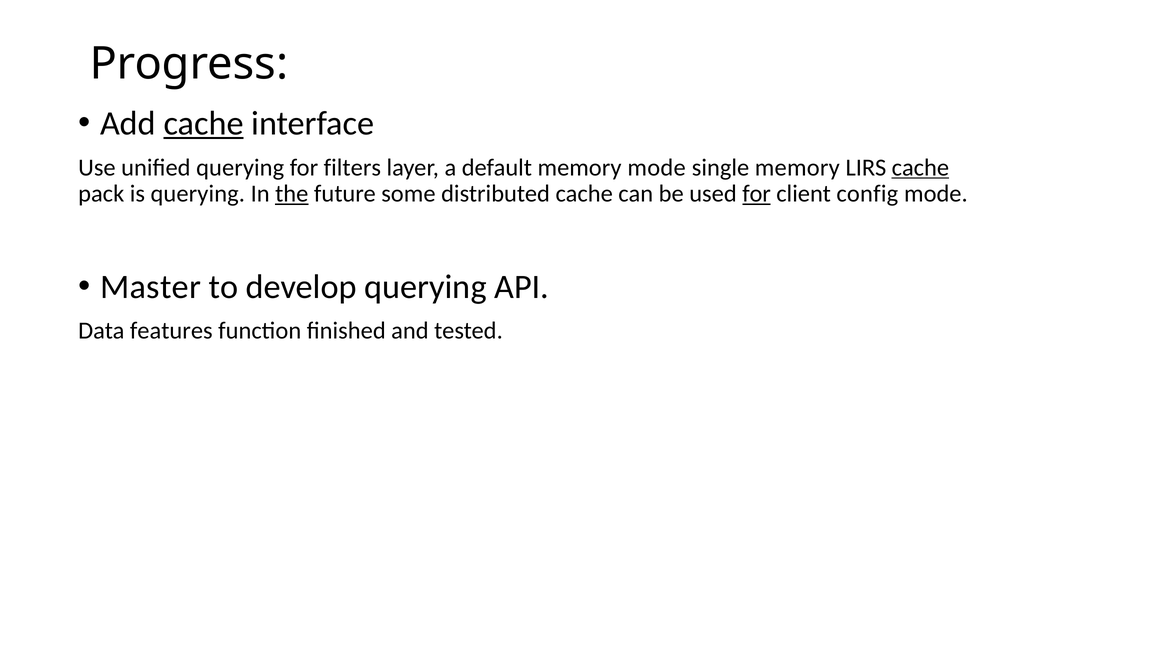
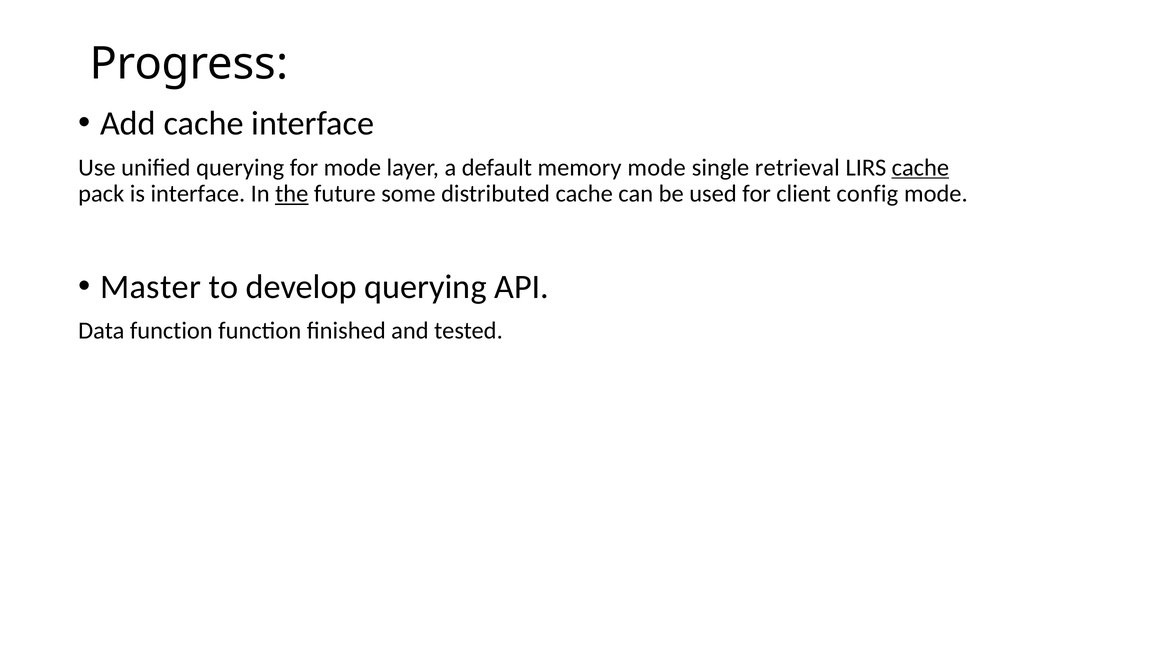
cache at (204, 124) underline: present -> none
for filters: filters -> mode
single memory: memory -> retrieval
is querying: querying -> interface
for at (757, 194) underline: present -> none
Data features: features -> function
